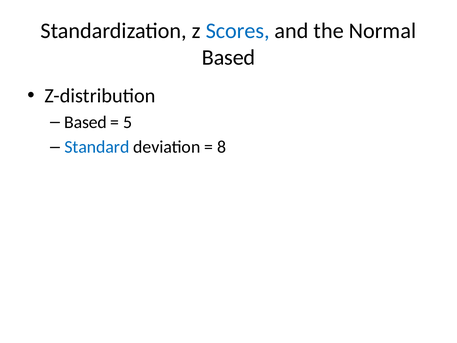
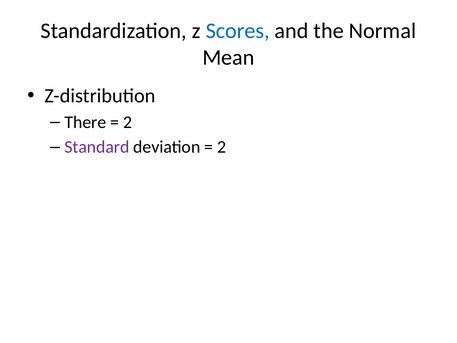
Based at (229, 58): Based -> Mean
Based at (86, 122): Based -> There
5 at (128, 122): 5 -> 2
Standard colour: blue -> purple
8 at (222, 147): 8 -> 2
